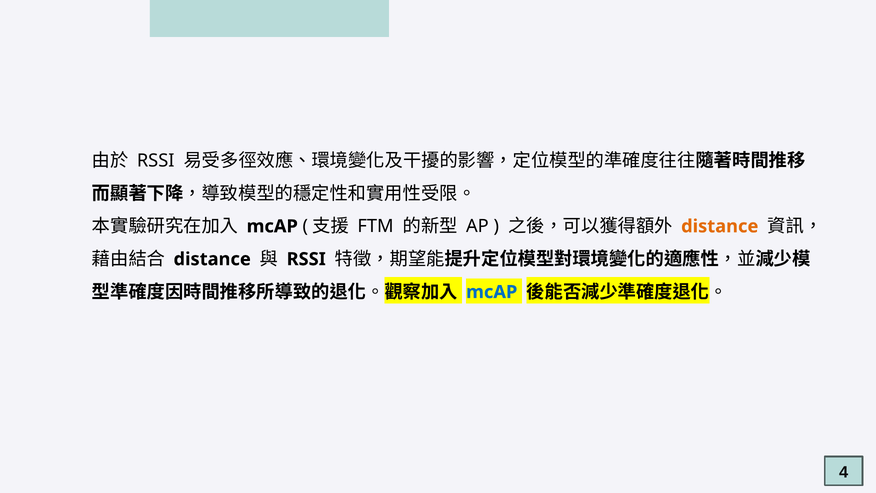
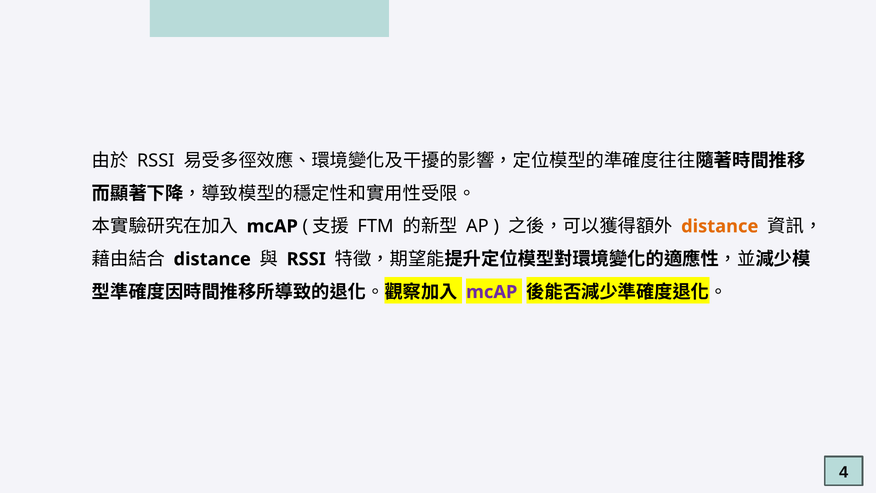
mcAP at (492, 292) colour: blue -> purple
